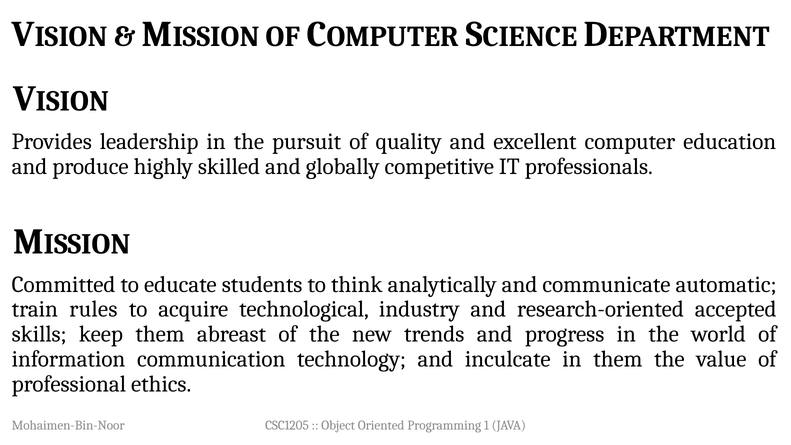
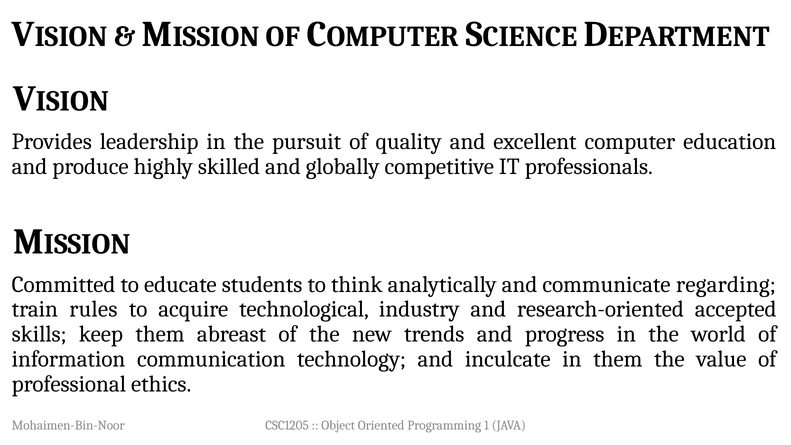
automatic: automatic -> regarding
